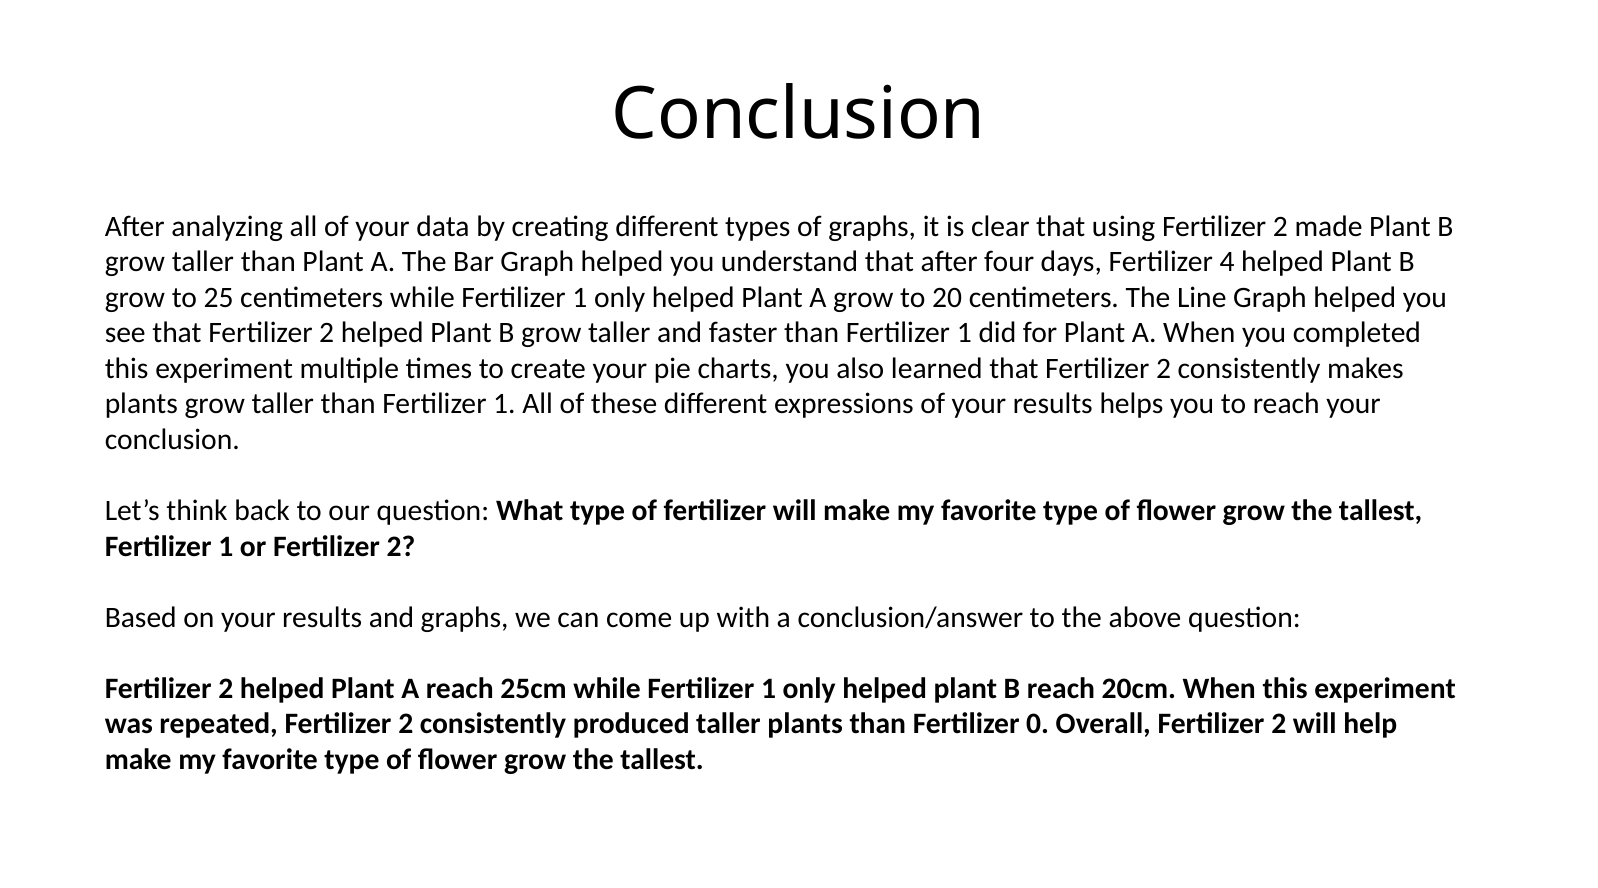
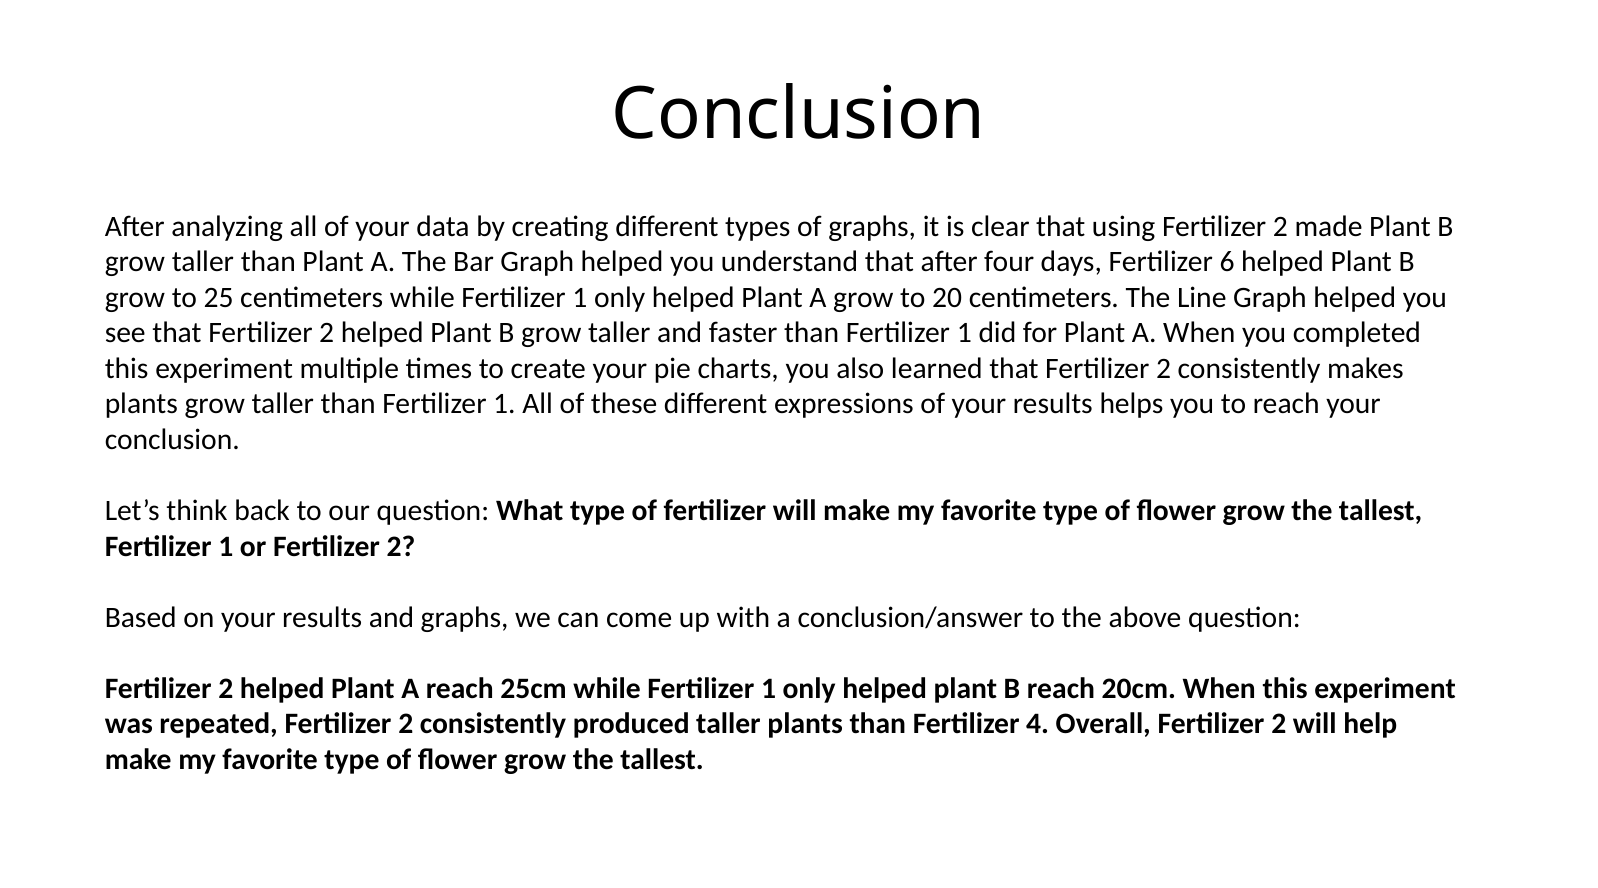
4: 4 -> 6
0: 0 -> 4
